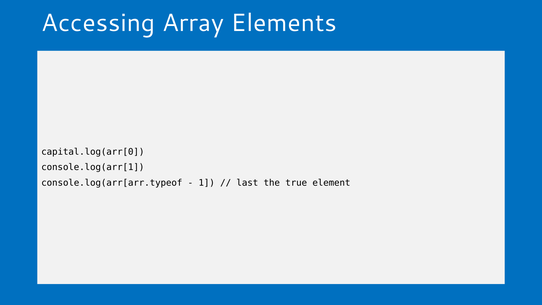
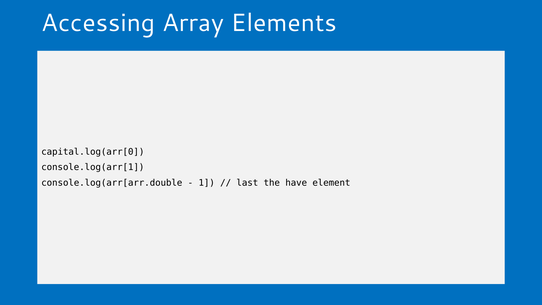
console.log(arr[arr.typeof: console.log(arr[arr.typeof -> console.log(arr[arr.double
true: true -> have
